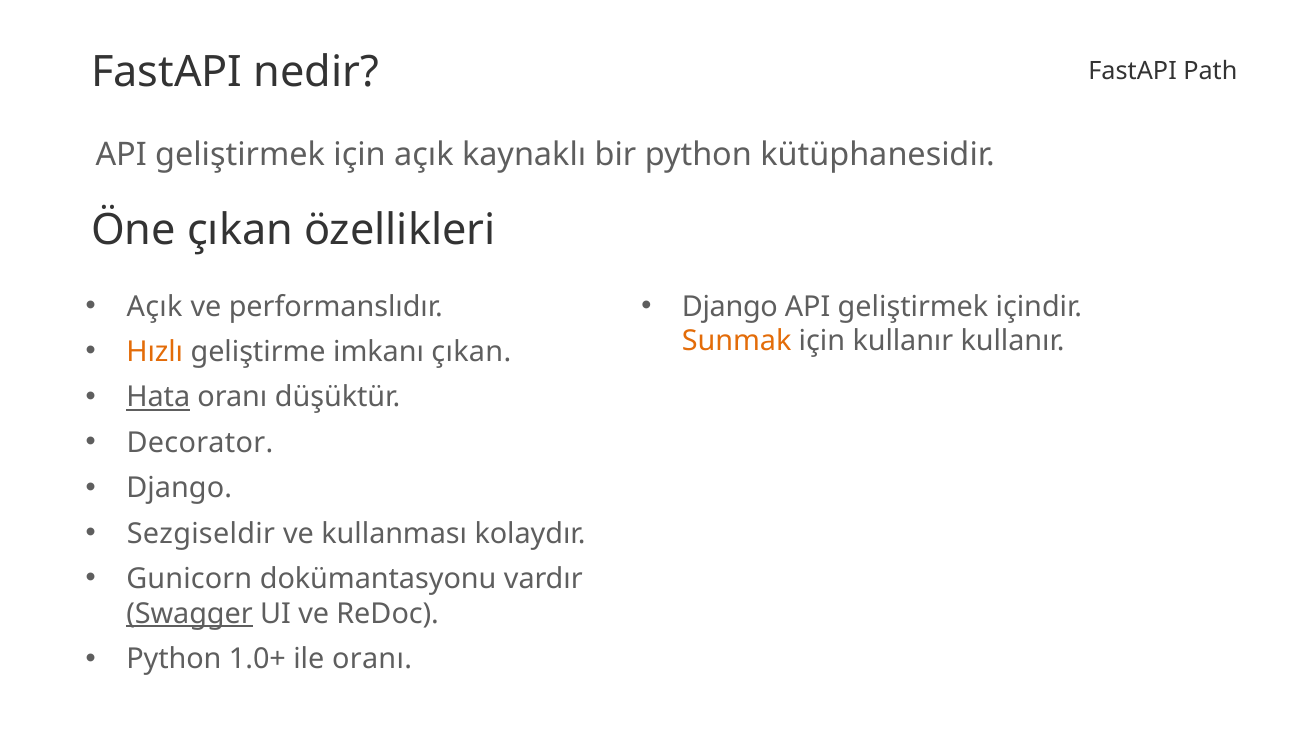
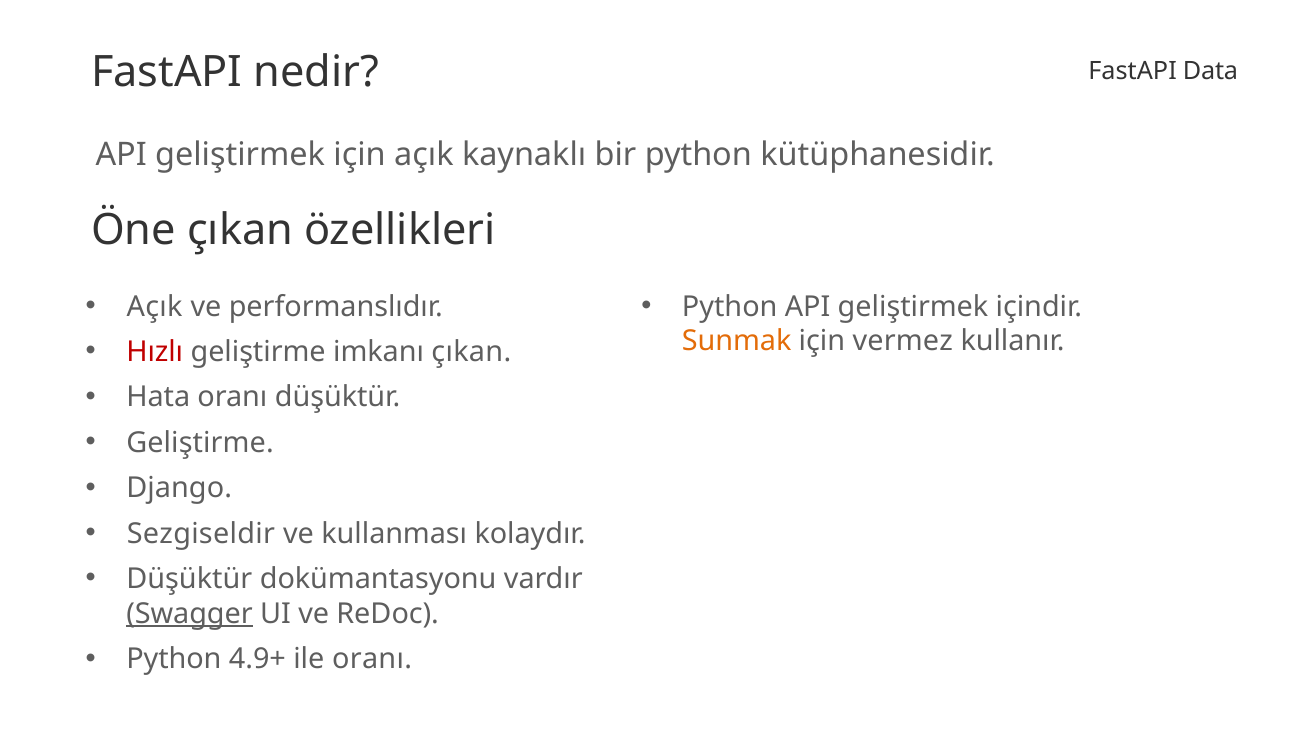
Path: Path -> Data
Django at (730, 306): Django -> Python
için kullanır: kullanır -> vermez
Hızlı colour: orange -> red
Hata underline: present -> none
Decorator at (200, 443): Decorator -> Geliştirme
Gunicorn at (189, 579): Gunicorn -> Düşüktür
1.0+: 1.0+ -> 4.9+
